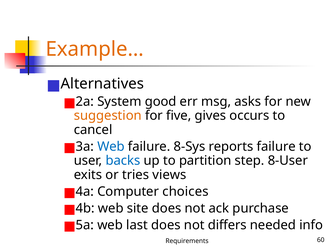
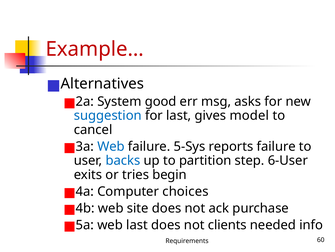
Example… colour: orange -> red
suggestion colour: orange -> blue
for five: five -> last
occurs: occurs -> model
8-Sys: 8-Sys -> 5-Sys
8-User: 8-User -> 6-User
views: views -> begin
differs: differs -> clients
